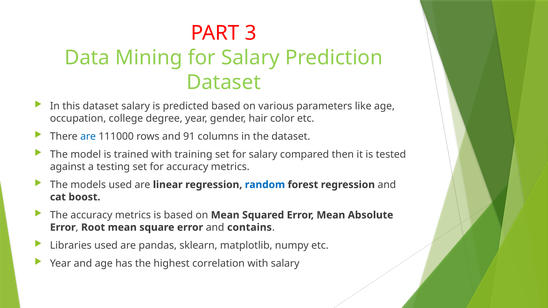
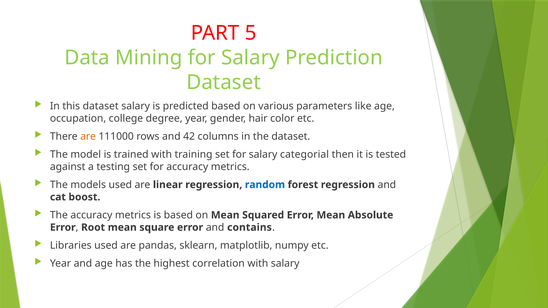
3: 3 -> 5
are at (88, 136) colour: blue -> orange
91: 91 -> 42
compared: compared -> categorial
